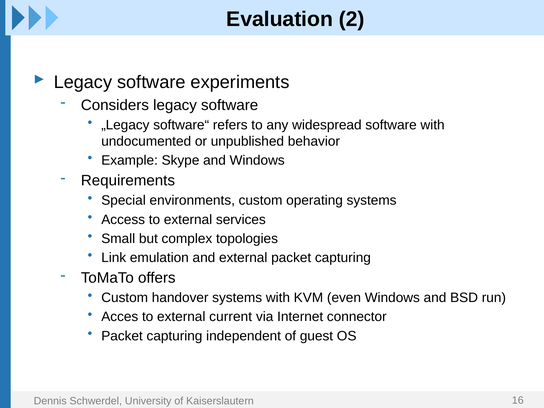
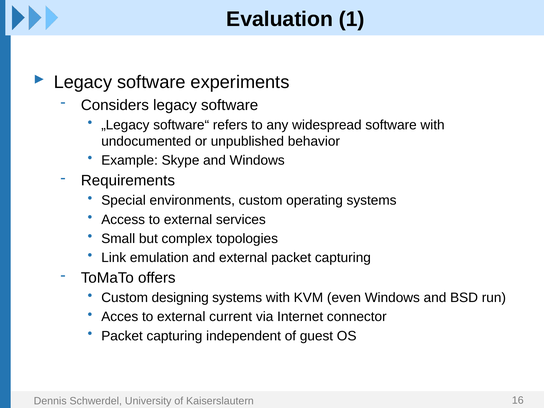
2: 2 -> 1
handover: handover -> designing
